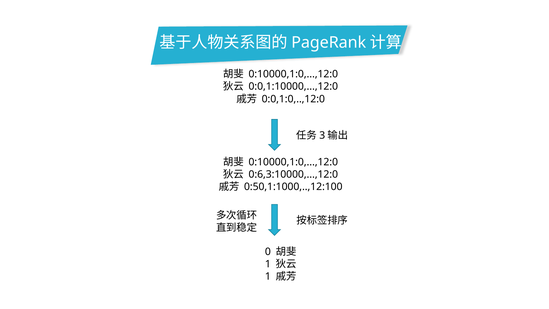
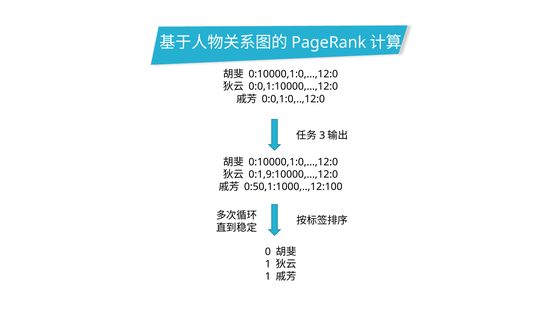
0:6,3:10000,...,12:0: 0:6,3:10000,...,12:0 -> 0:1,9:10000,...,12:0
